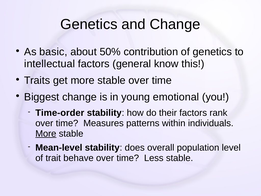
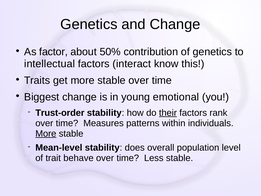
basic: basic -> factor
general: general -> interact
Time-order: Time-order -> Trust-order
their underline: none -> present
